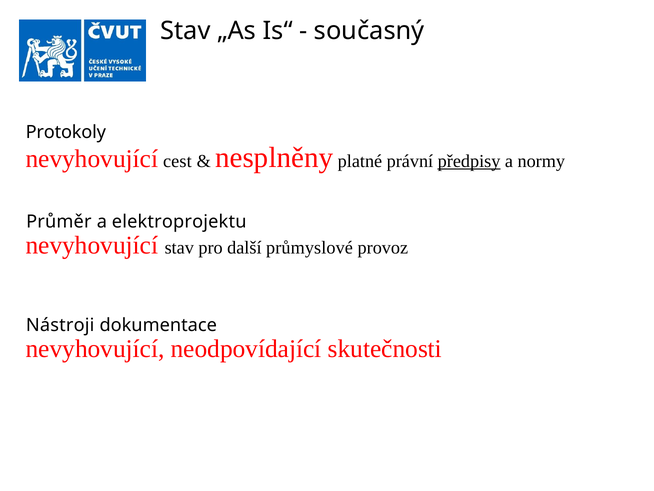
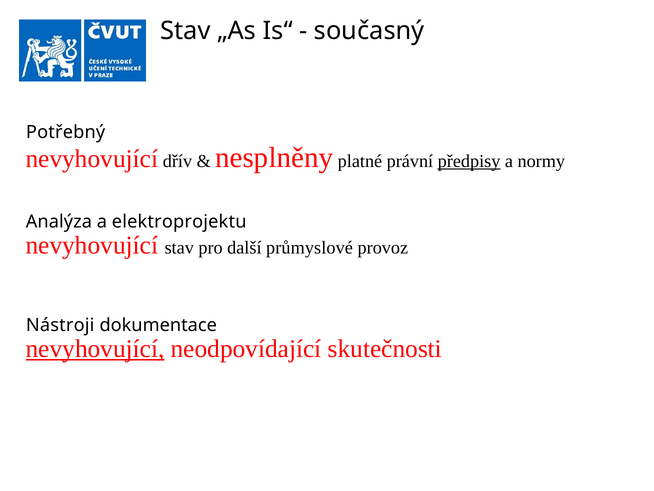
Protokoly: Protokoly -> Potřebný
cest: cest -> dřív
Průměr: Průměr -> Analýza
nevyhovující at (95, 349) underline: none -> present
